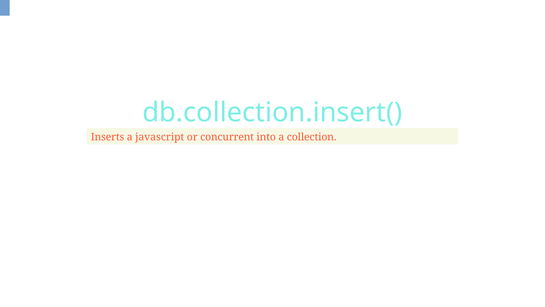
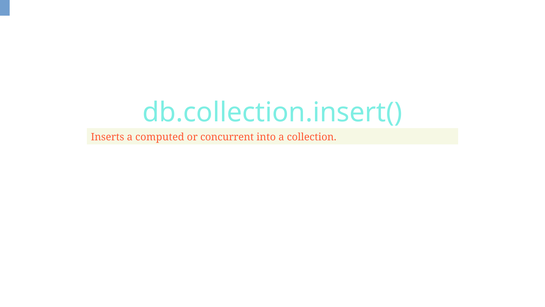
javascript: javascript -> computed
